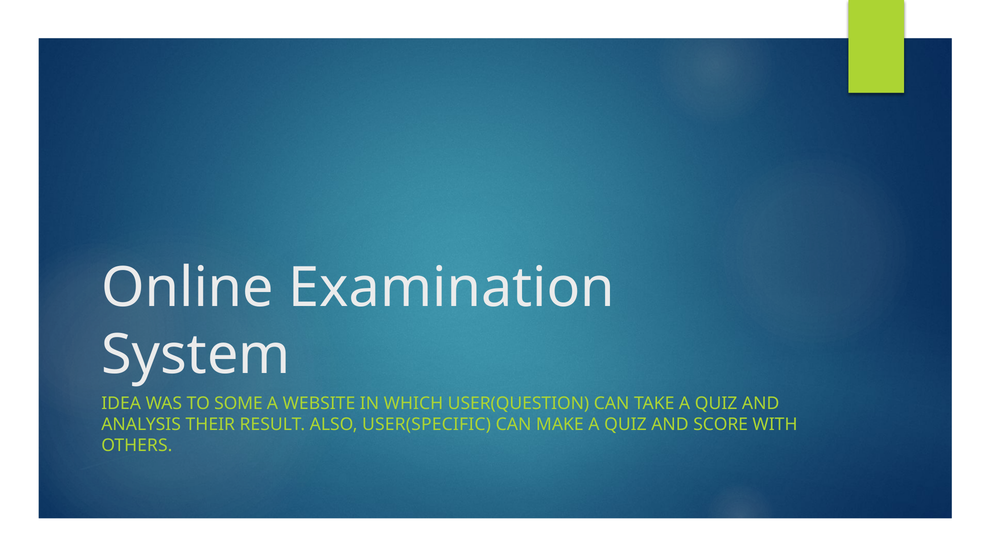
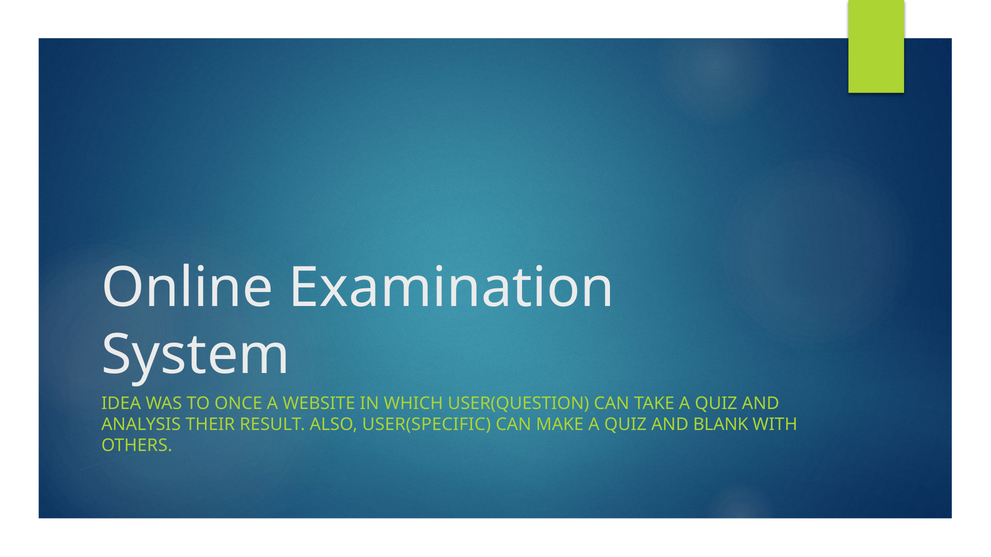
SOME: SOME -> ONCE
SCORE: SCORE -> BLANK
